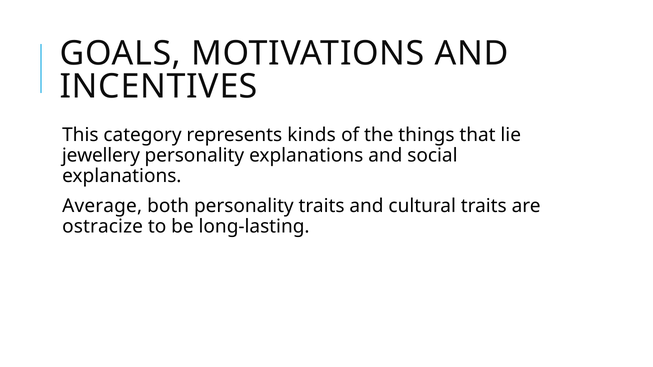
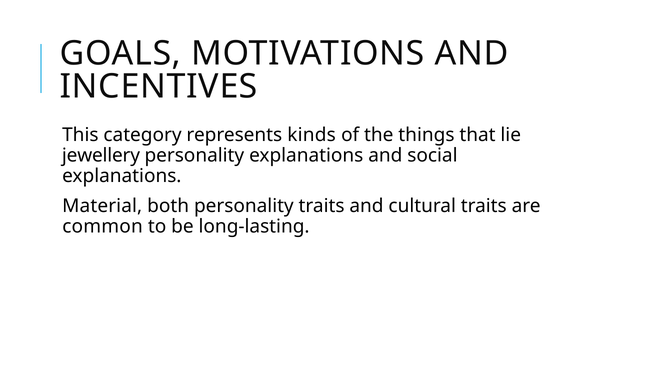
Average: Average -> Material
ostracize: ostracize -> common
